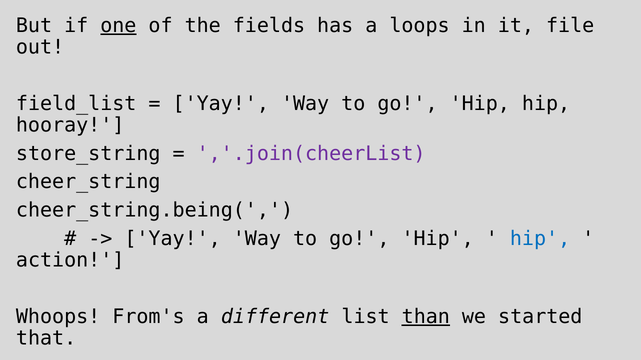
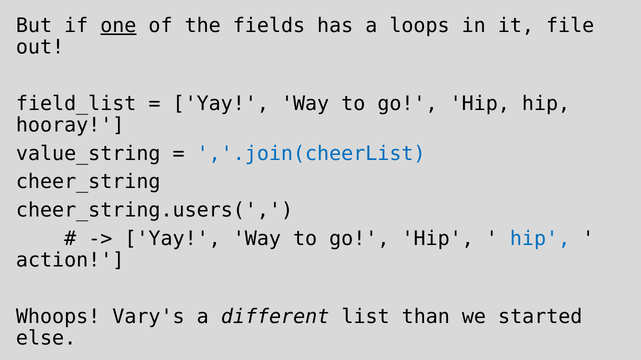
store_string: store_string -> value_string
,'.join(cheerList colour: purple -> blue
cheer_string.being(: cheer_string.being( -> cheer_string.users(
From's: From's -> Vary's
than underline: present -> none
that: that -> else
